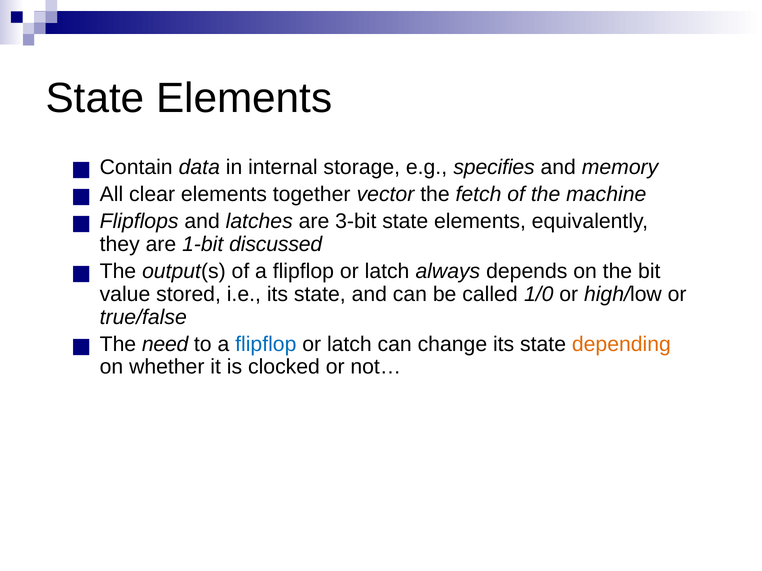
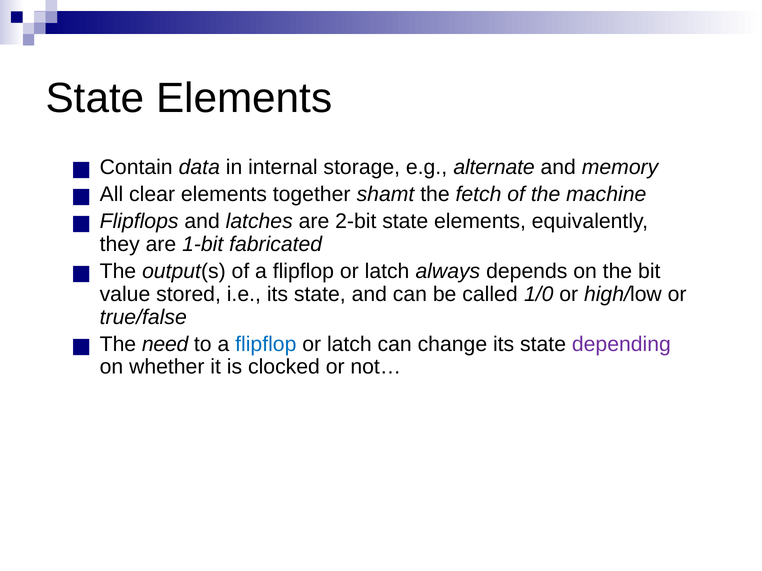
specifies: specifies -> alternate
vector: vector -> shamt
3-bit: 3-bit -> 2-bit
discussed: discussed -> fabricated
depending colour: orange -> purple
